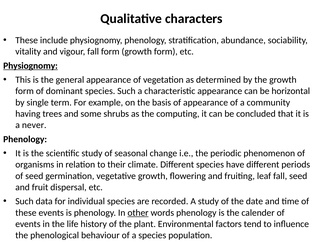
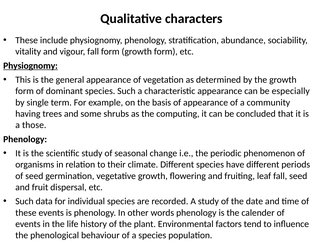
horizontal: horizontal -> especially
never: never -> those
other underline: present -> none
